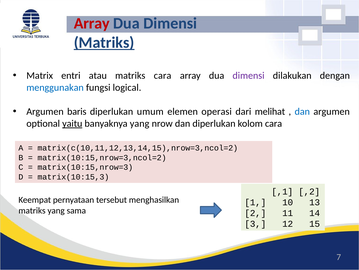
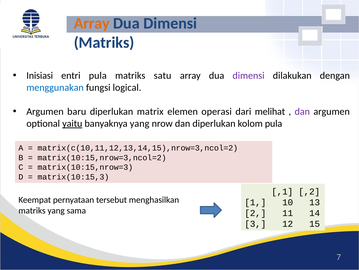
Array at (92, 23) colour: red -> orange
Matriks at (104, 42) underline: present -> none
Matrix: Matrix -> Inisiasi
entri atau: atau -> pula
matriks cara: cara -> satu
baris: baris -> baru
umum: umum -> matrix
dan at (302, 111) colour: blue -> purple
kolom cara: cara -> pula
